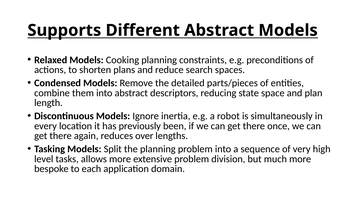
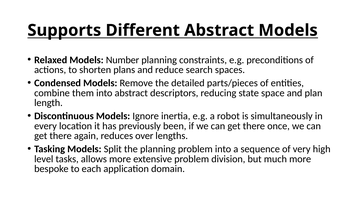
Cooking: Cooking -> Number
